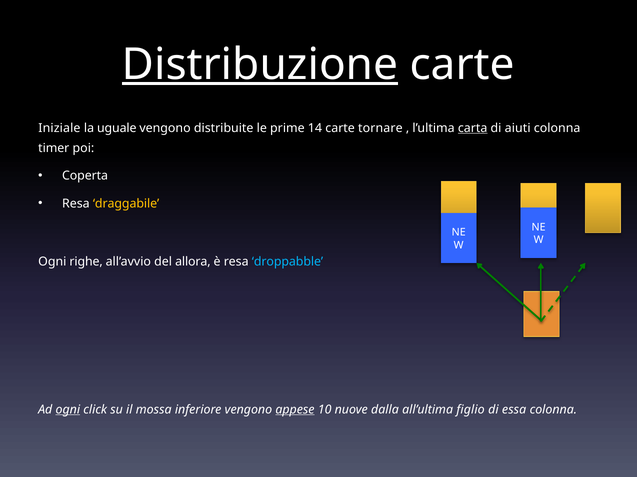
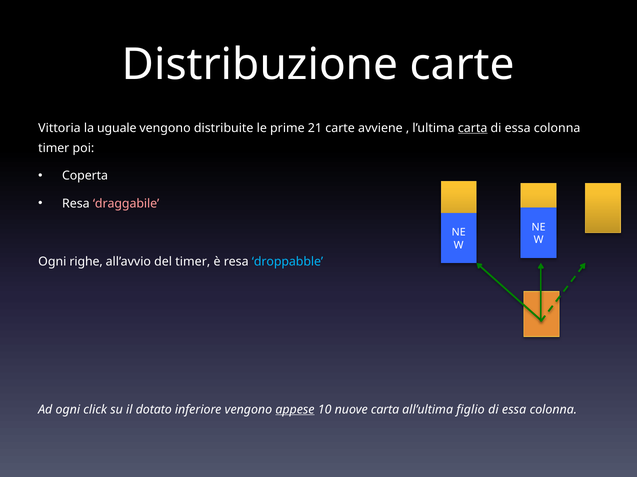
Distribuzione underline: present -> none
Iniziale: Iniziale -> Vittoria
14: 14 -> 21
tornare: tornare -> avviene
aiuti at (518, 128): aiuti -> essa
draggabile colour: yellow -> pink
del allora: allora -> timer
ogni at (68, 410) underline: present -> none
mossa: mossa -> dotato
nuove dalla: dalla -> carta
